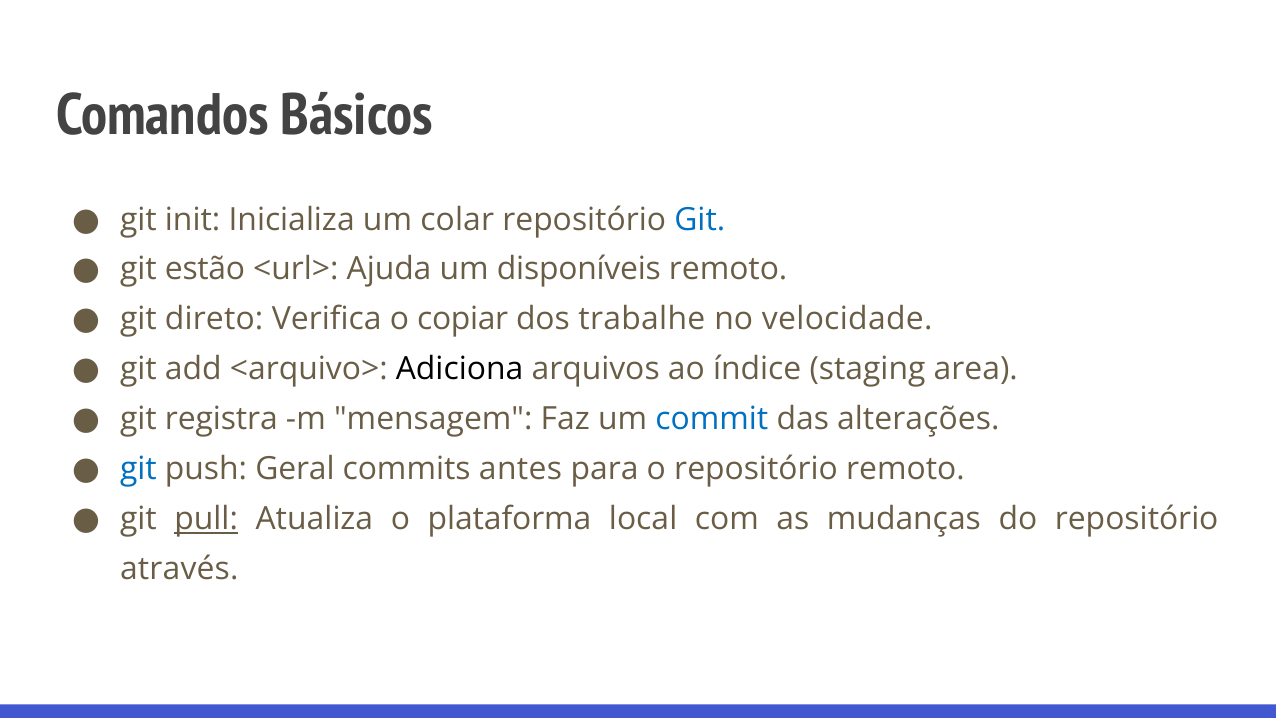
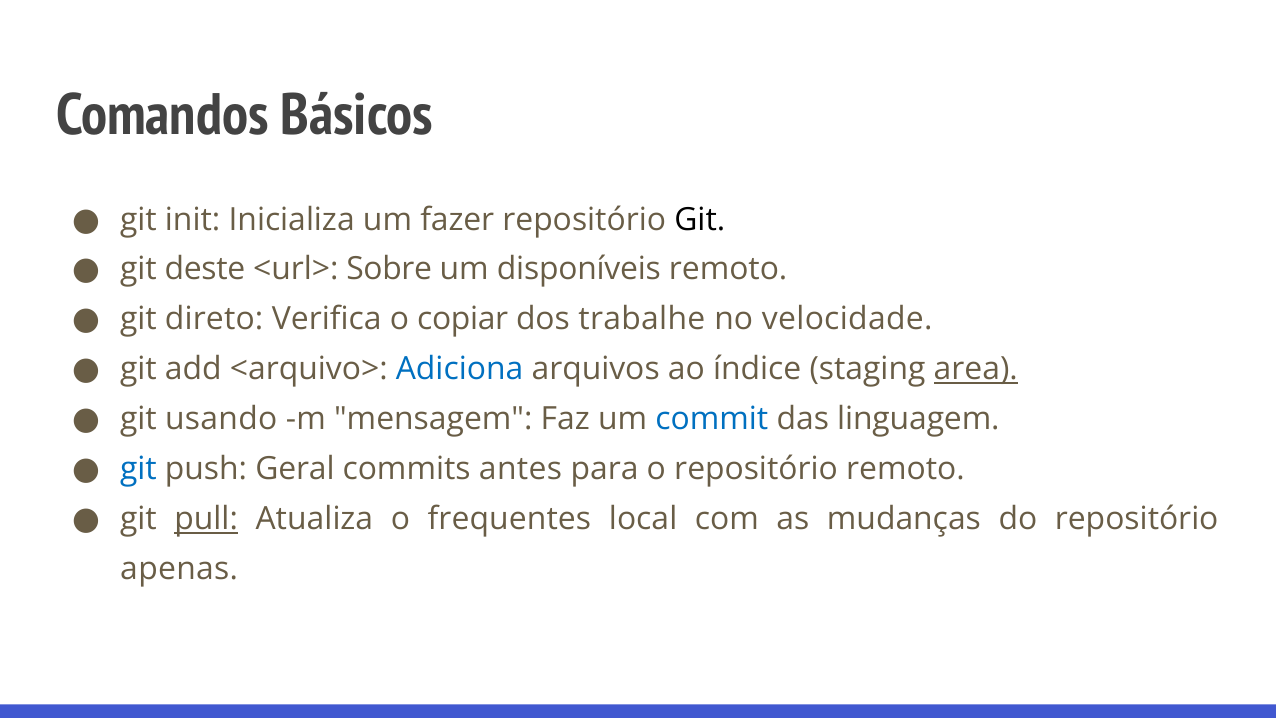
colar: colar -> fazer
Git at (700, 219) colour: blue -> black
estão: estão -> deste
Ajuda: Ajuda -> Sobre
Adiciona colour: black -> blue
area underline: none -> present
registra: registra -> usando
alterações: alterações -> linguagem
plataforma: plataforma -> frequentes
através: através -> apenas
